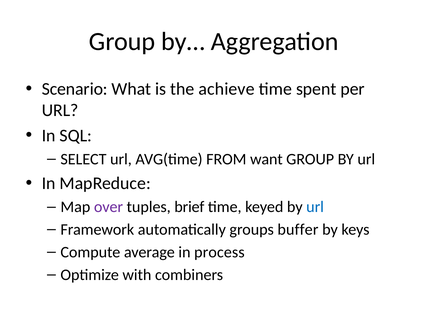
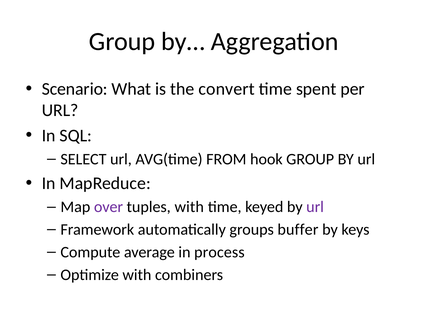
achieve: achieve -> convert
want: want -> hook
tuples brief: brief -> with
url at (315, 207) colour: blue -> purple
